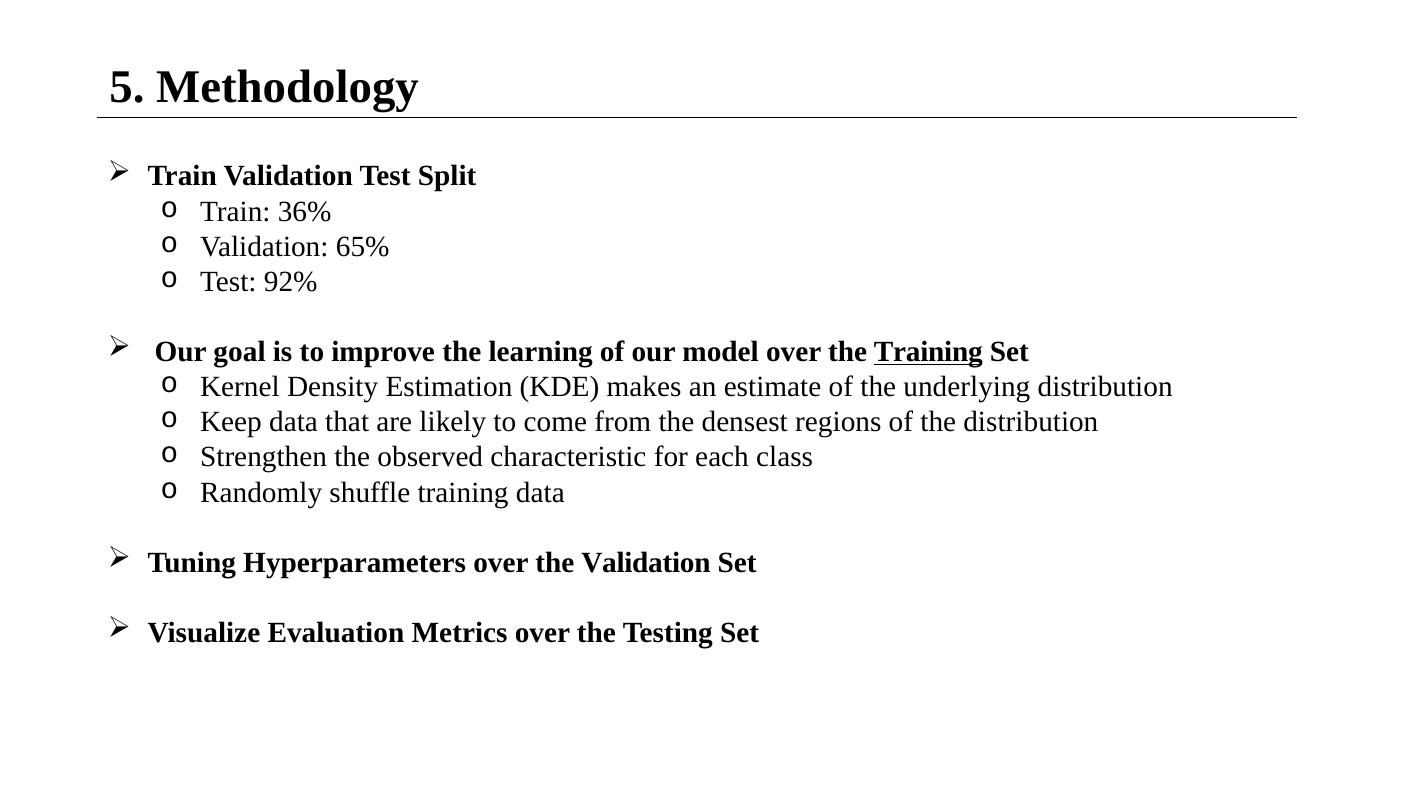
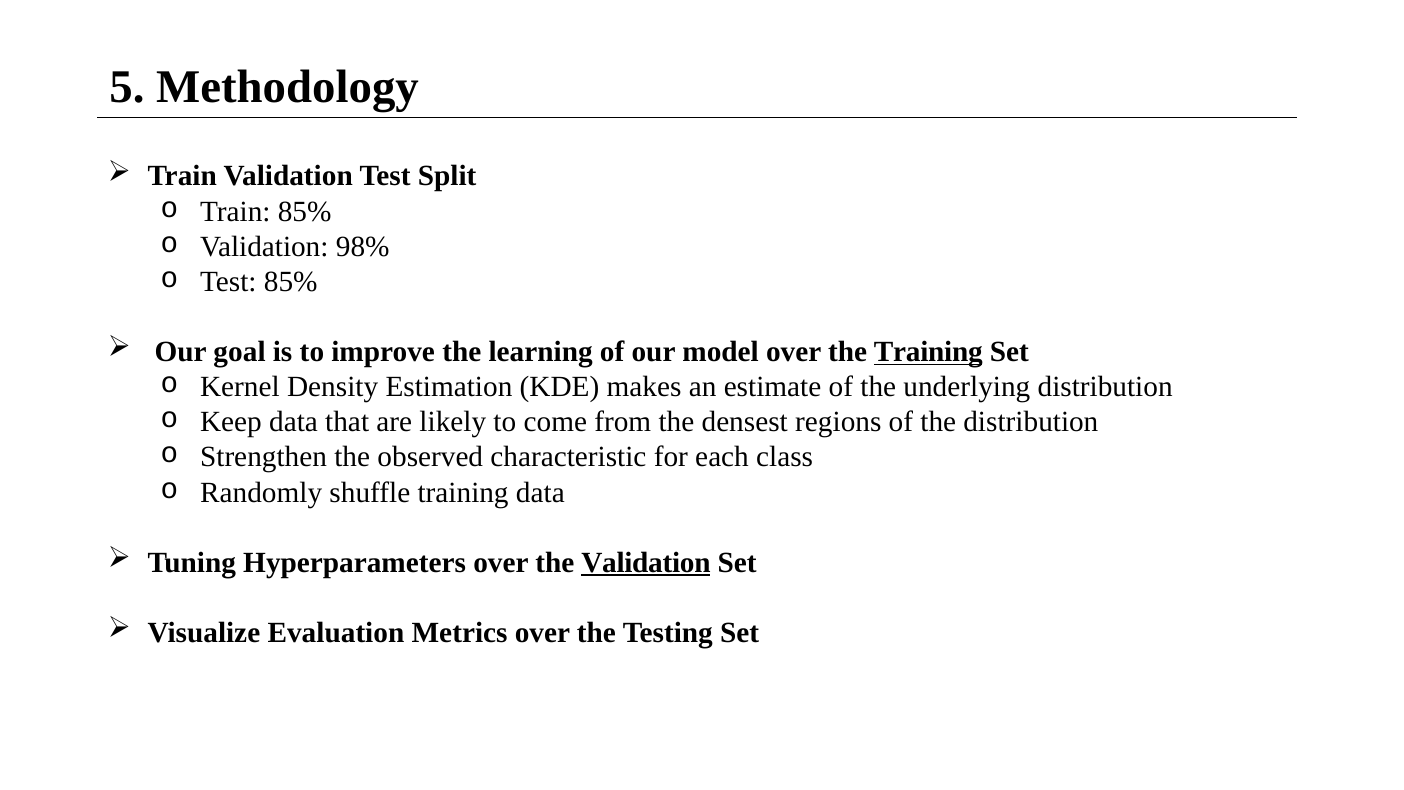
Train 36%: 36% -> 85%
65%: 65% -> 98%
Test 92%: 92% -> 85%
Validation at (646, 562) underline: none -> present
